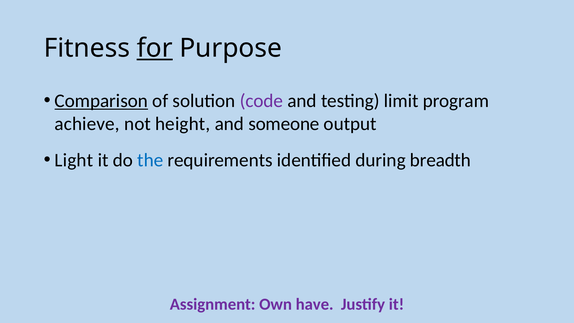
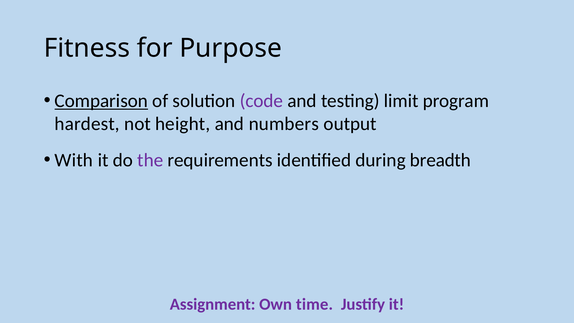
for underline: present -> none
achieve: achieve -> hardest
someone: someone -> numbers
Light: Light -> With
the colour: blue -> purple
have: have -> time
